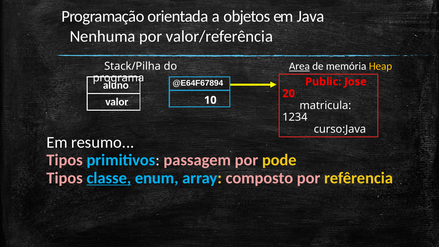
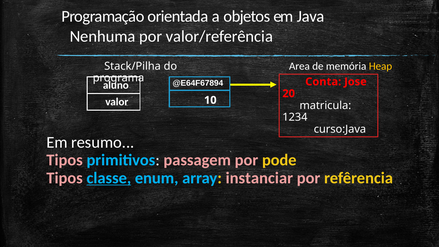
Area underline: present -> none
Public: Public -> Conta
composto: composto -> instanciar
